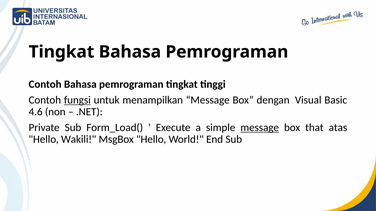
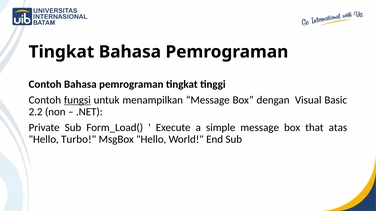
4.6: 4.6 -> 2.2
message at (260, 128) underline: present -> none
Wakili: Wakili -> Turbo
